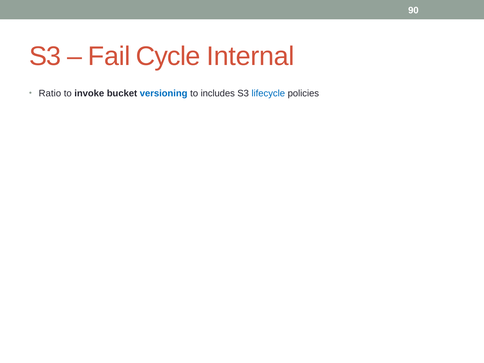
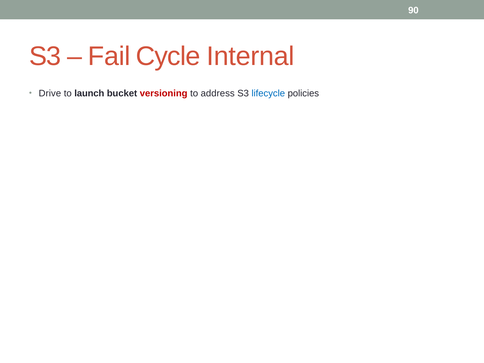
Ratio: Ratio -> Drive
invoke: invoke -> launch
versioning colour: blue -> red
includes: includes -> address
